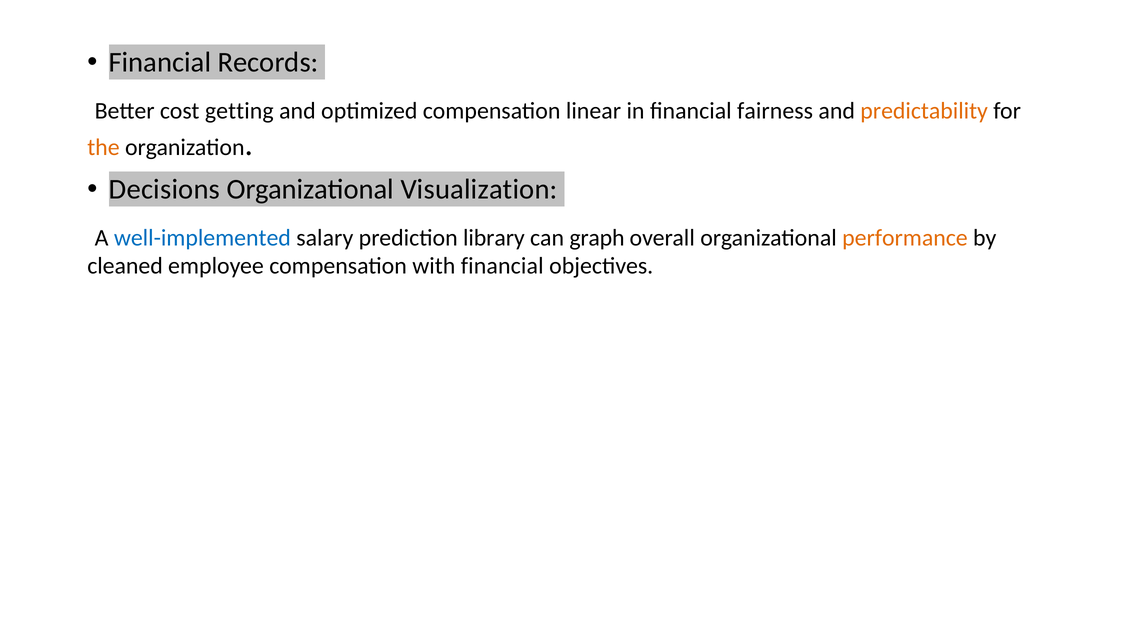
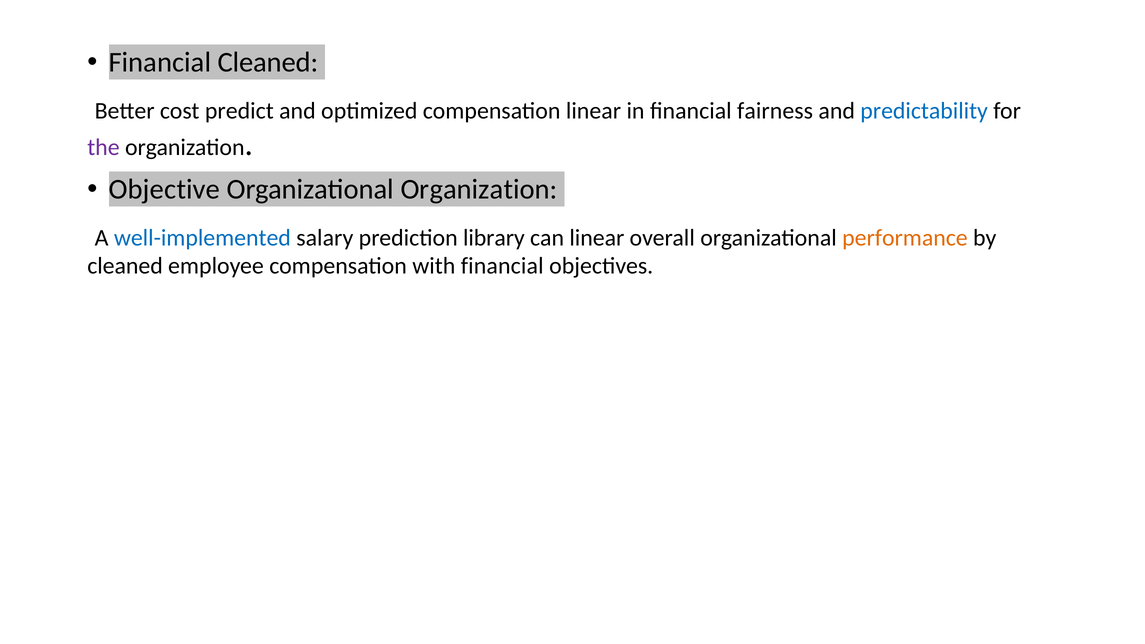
Financial Records: Records -> Cleaned
getting: getting -> predict
predictability colour: orange -> blue
the colour: orange -> purple
Decisions: Decisions -> Objective
Organizational Visualization: Visualization -> Organization
can graph: graph -> linear
